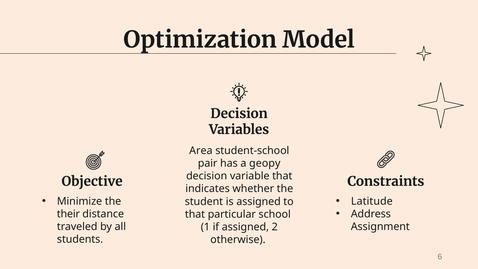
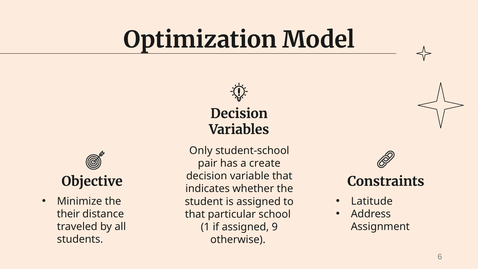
Area: Area -> Only
geopy: geopy -> create
2: 2 -> 9
